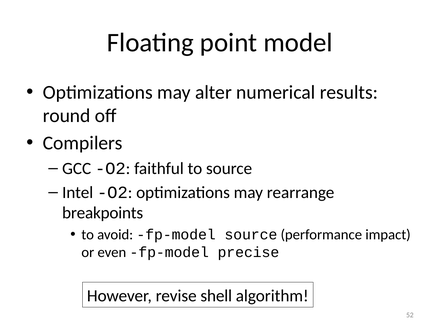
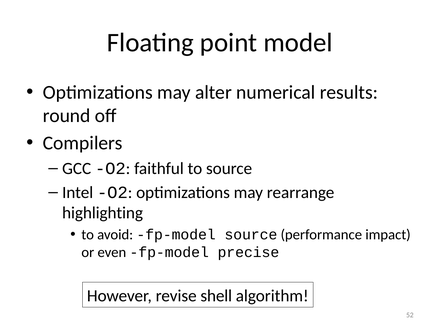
breakpoints: breakpoints -> highlighting
